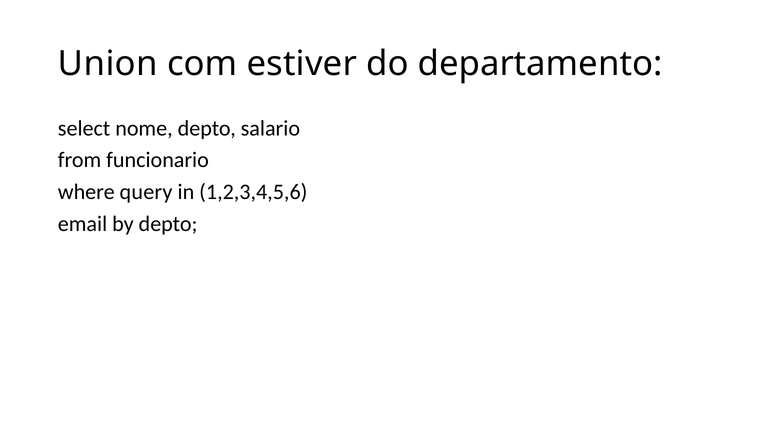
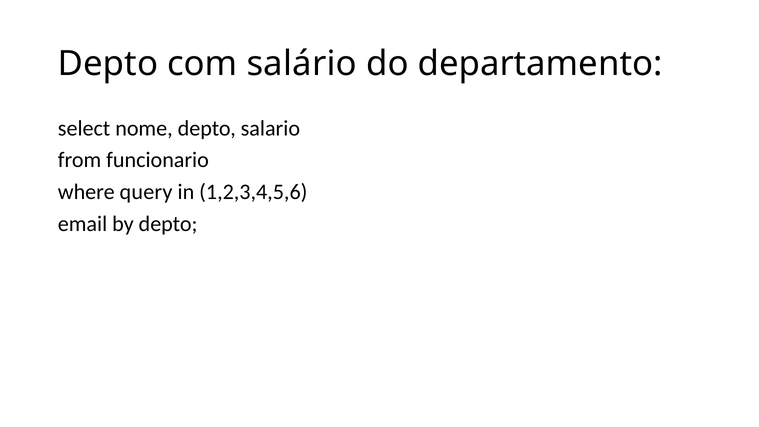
Union at (108, 64): Union -> Depto
estiver: estiver -> salário
